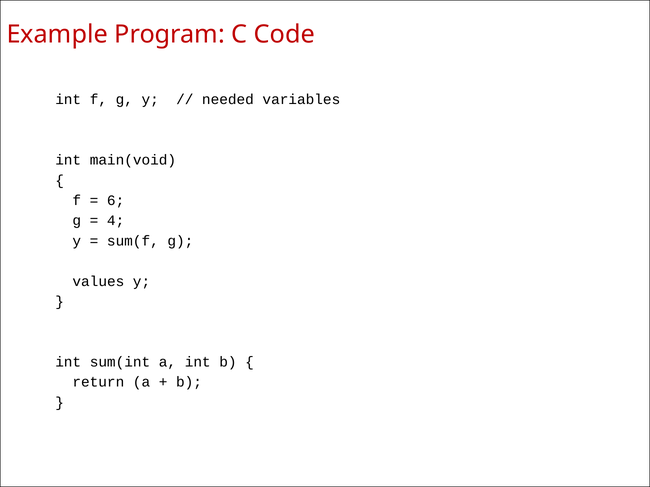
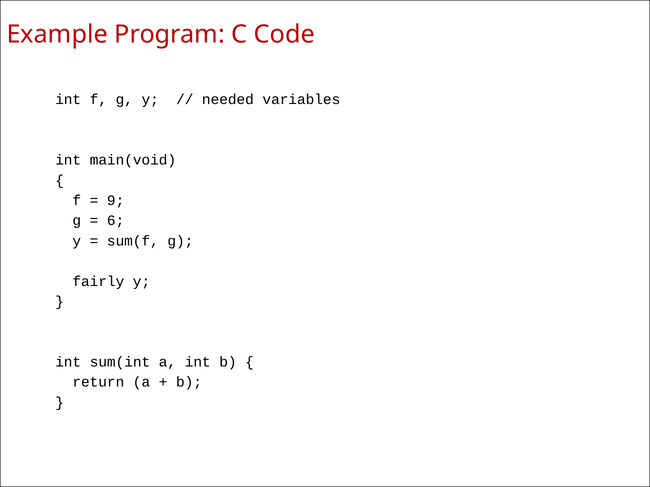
6: 6 -> 9
4: 4 -> 6
values: values -> fairly
